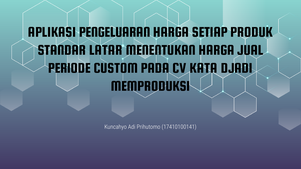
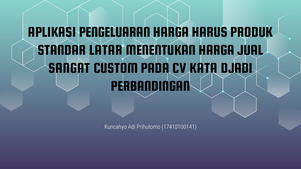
SETIAP: SETIAP -> HARUS
PERIODE: PERIODE -> SANGAT
MEMPRODUKSI: MEMPRODUKSI -> PERBANDINGAN
